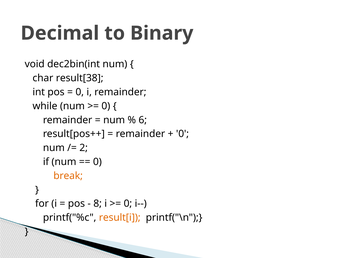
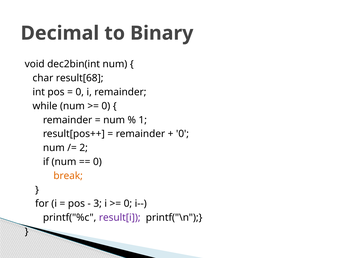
result[38: result[38 -> result[68
6: 6 -> 1
8: 8 -> 3
result[i colour: orange -> purple
